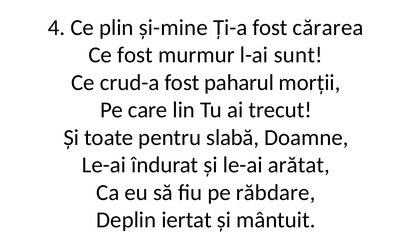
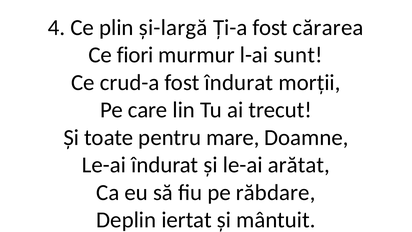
și-mine: și-mine -> și-largă
Ce fost: fost -> fiori
fost paharul: paharul -> îndurat
slabă: slabă -> mare
